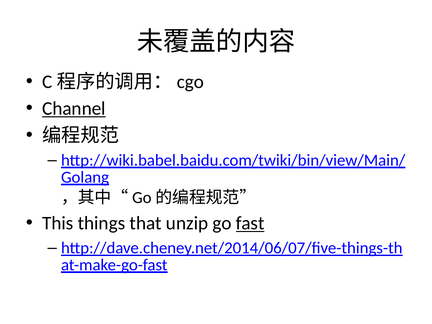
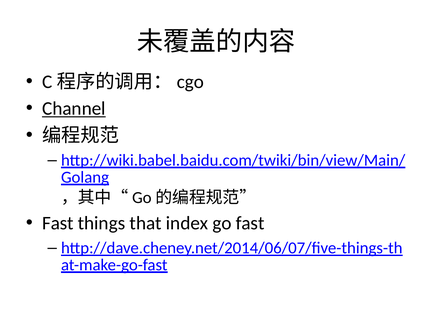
This at (58, 223): This -> Fast
unzip: unzip -> index
fast at (250, 223) underline: present -> none
